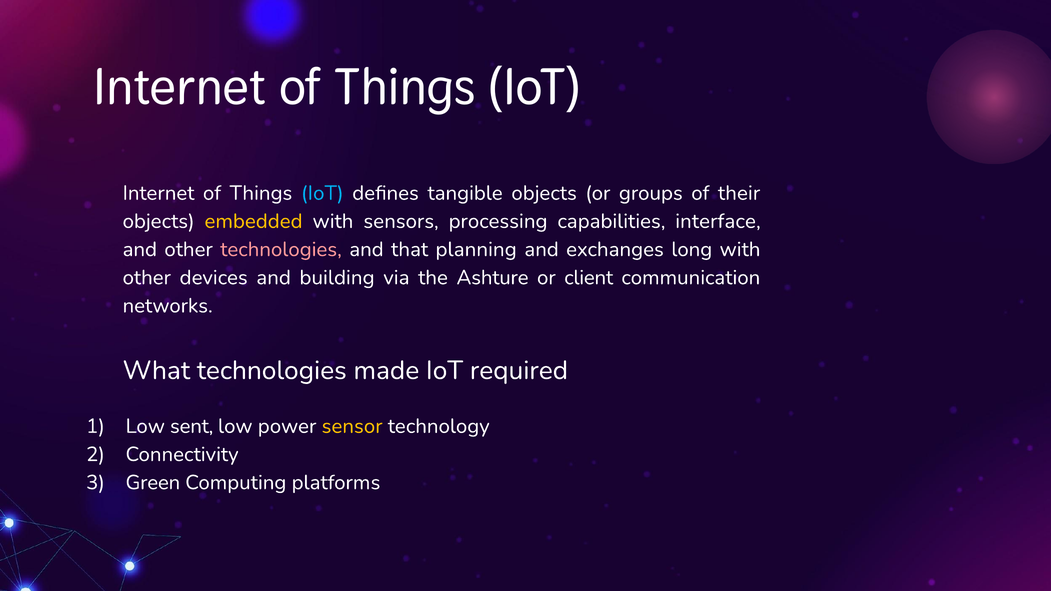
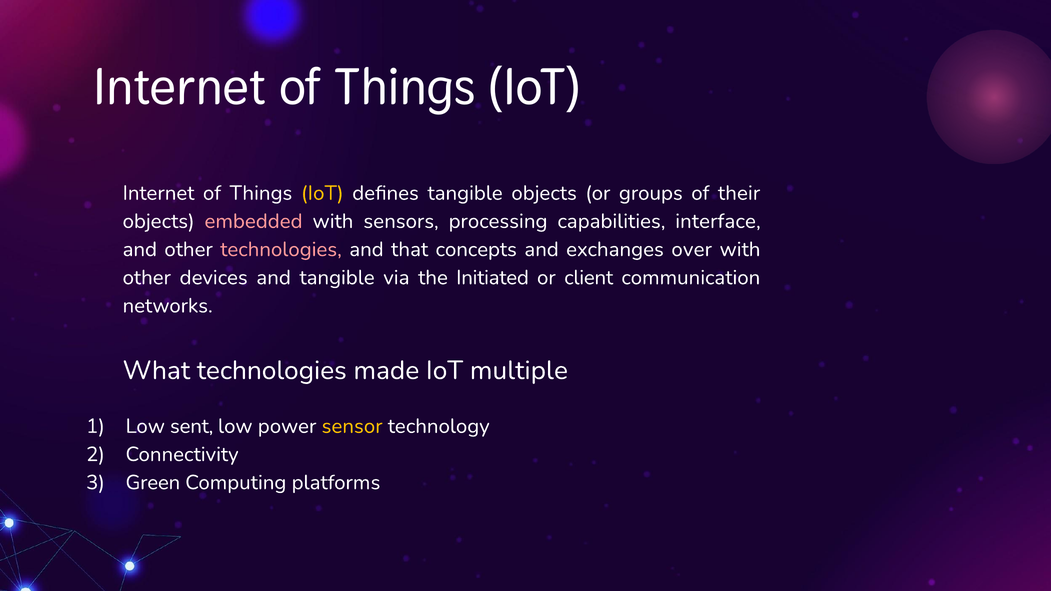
IoT at (322, 193) colour: light blue -> yellow
embedded colour: yellow -> pink
planning: planning -> concepts
long: long -> over
and building: building -> tangible
Ashture: Ashture -> Initiated
required: required -> multiple
